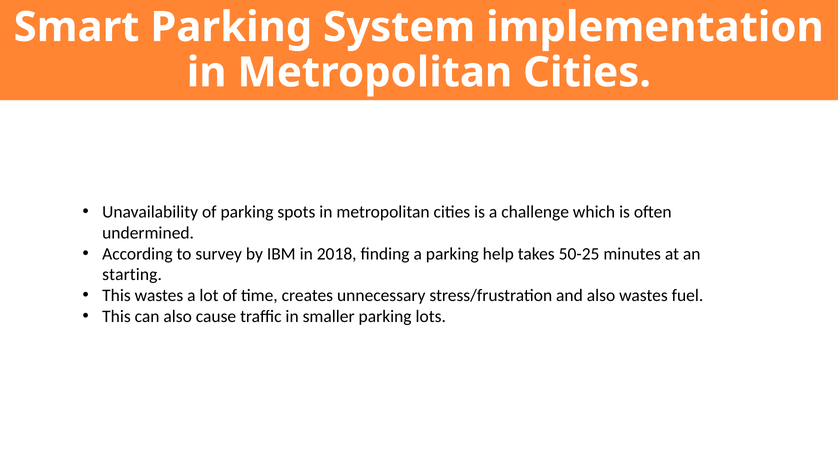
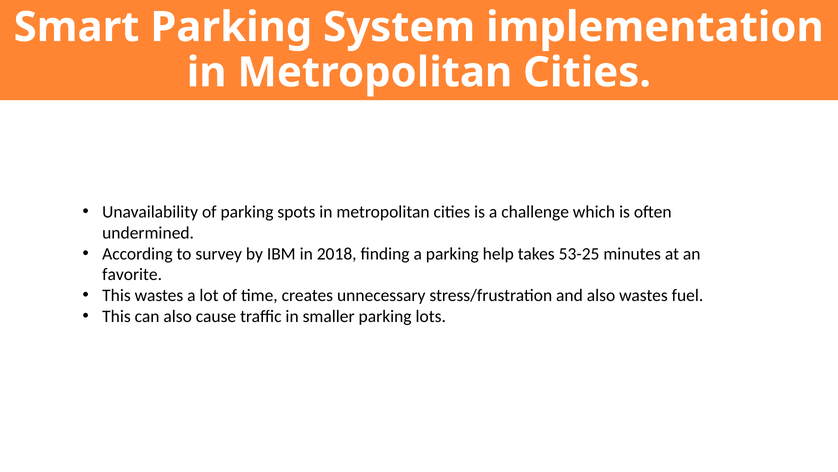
50-25: 50-25 -> 53-25
starting: starting -> favorite
